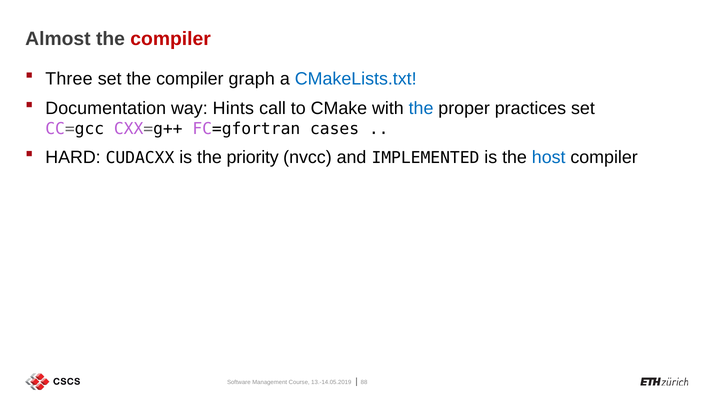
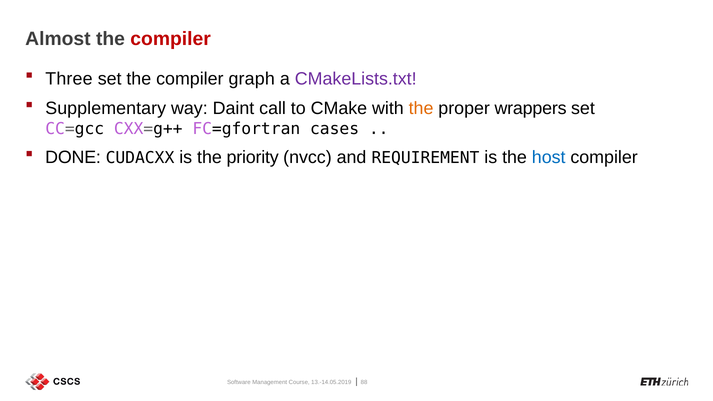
CMakeLists.txt colour: blue -> purple
Documentation: Documentation -> Supplementary
Hints: Hints -> Daint
the at (421, 108) colour: blue -> orange
practices: practices -> wrappers
HARD: HARD -> DONE
IMPLEMENTED: IMPLEMENTED -> REQUIREMENT
